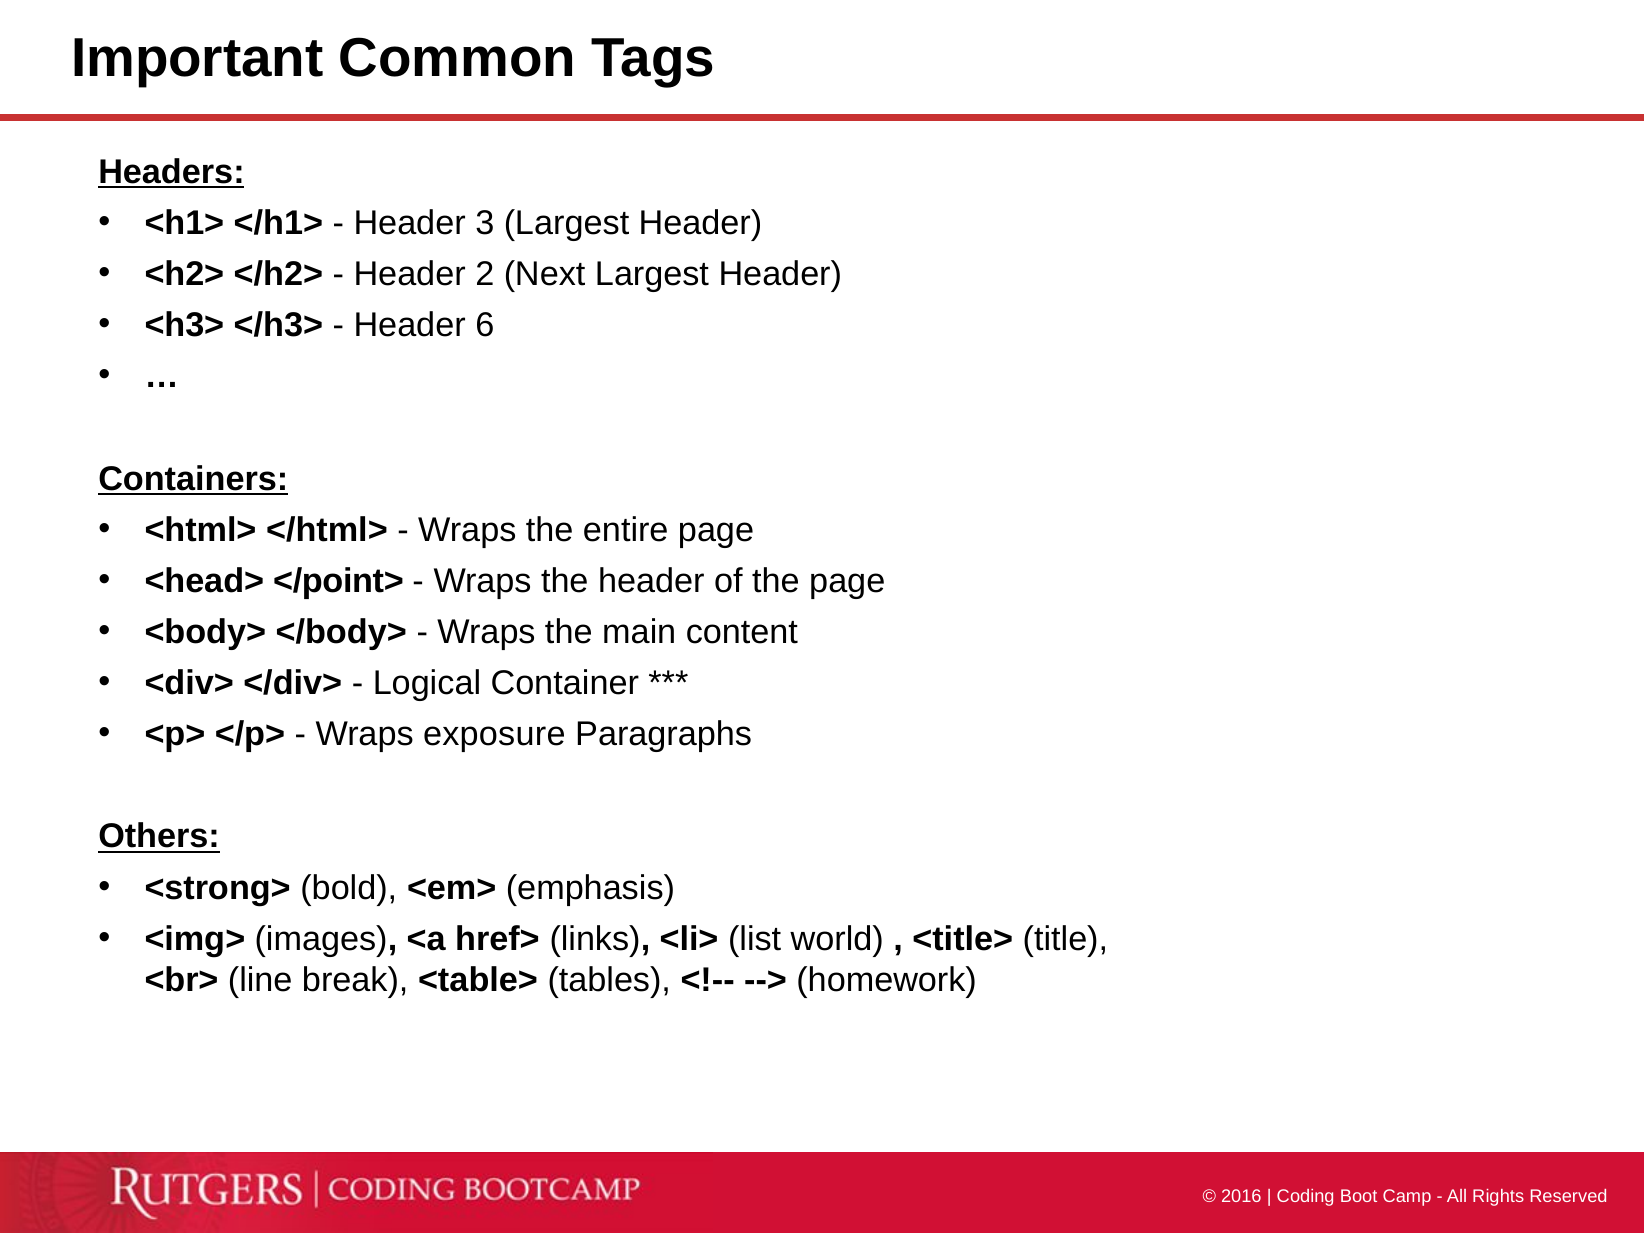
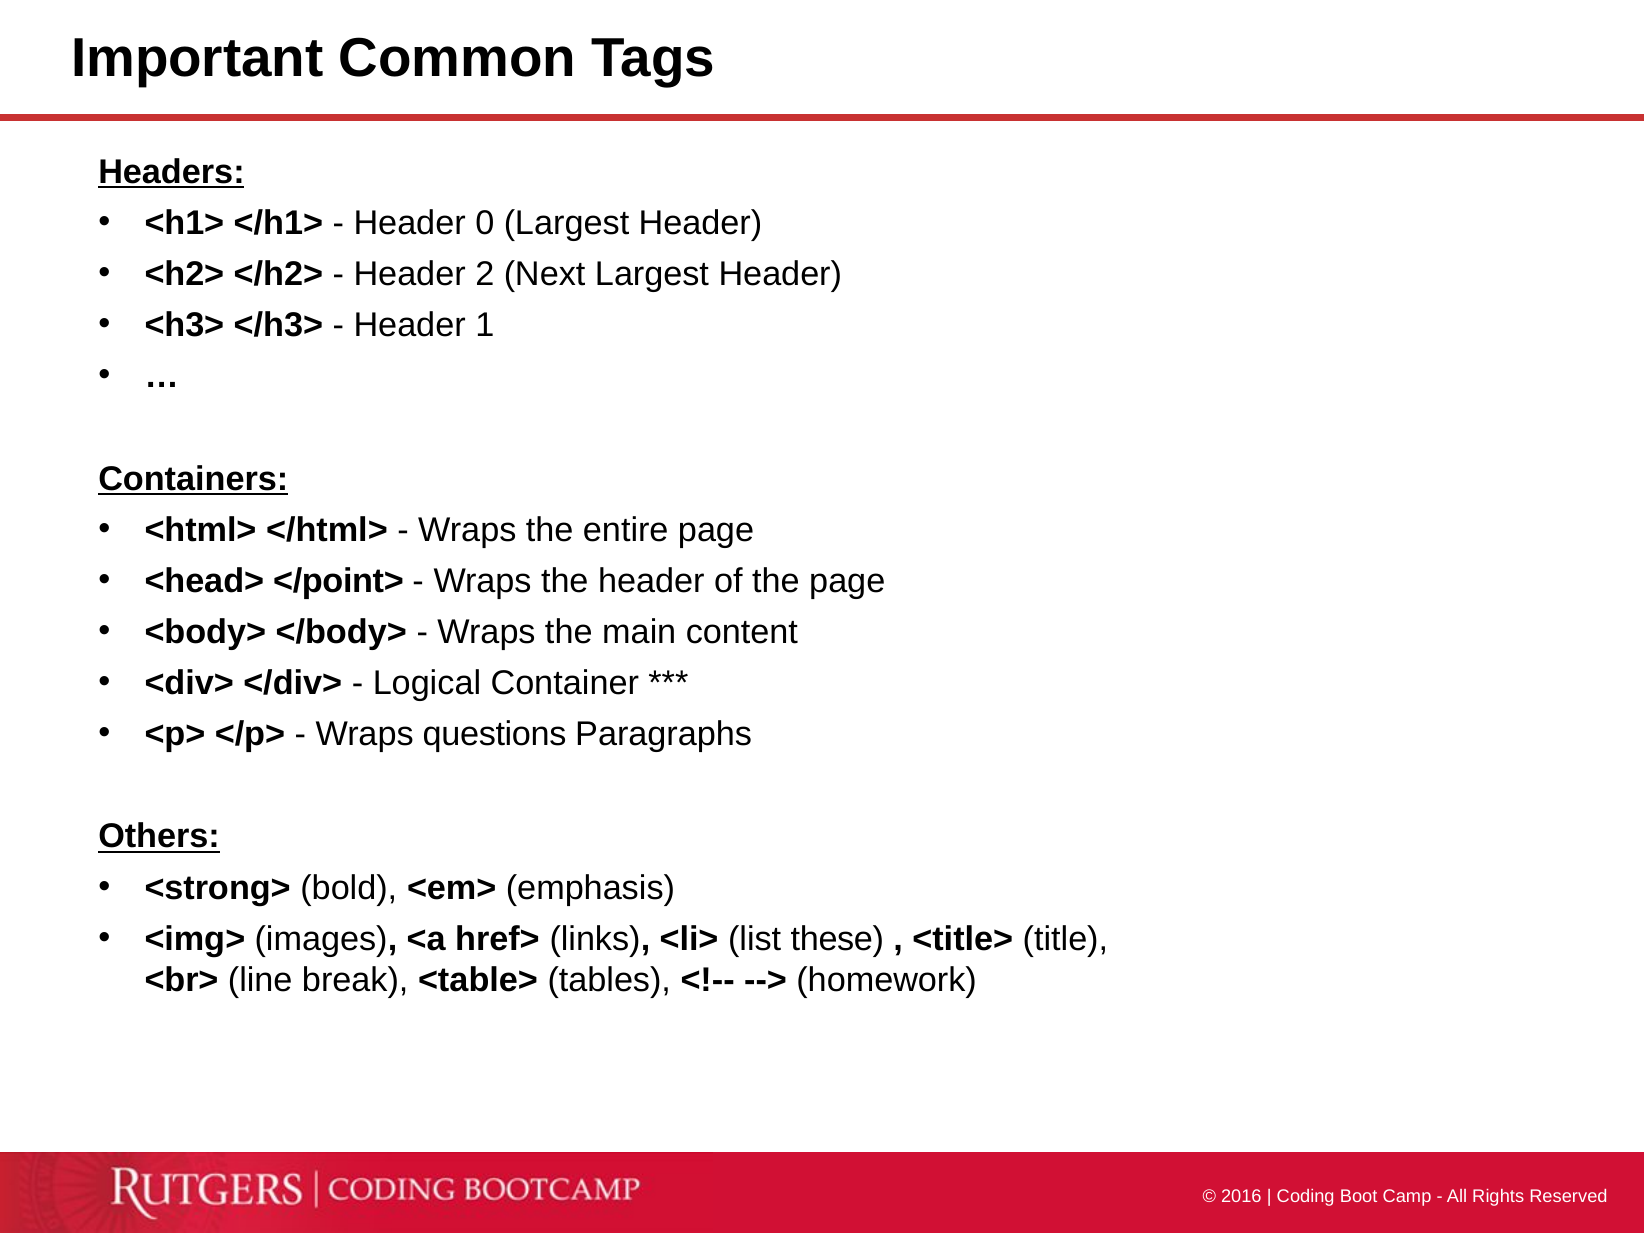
3: 3 -> 0
6: 6 -> 1
exposure: exposure -> questions
world: world -> these
